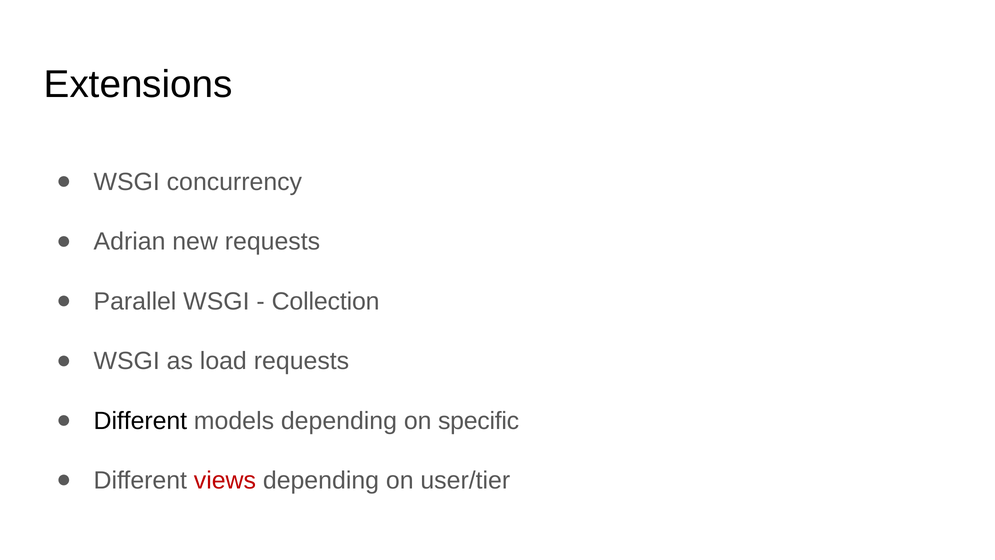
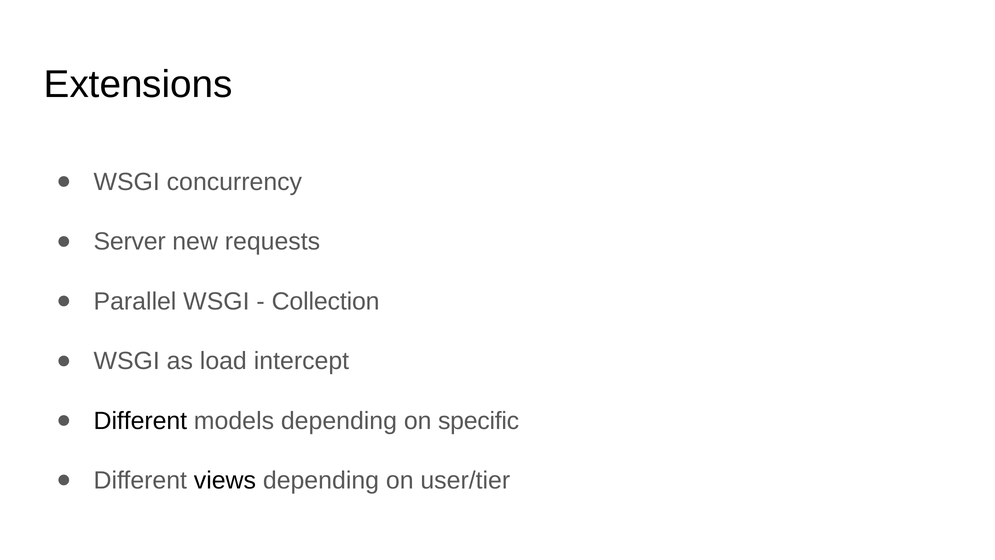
Adrian: Adrian -> Server
load requests: requests -> intercept
views colour: red -> black
